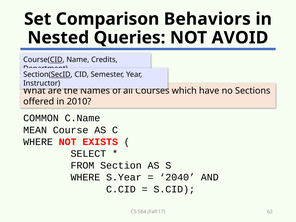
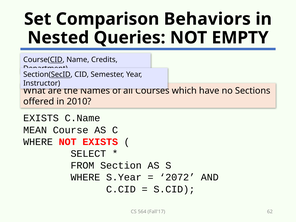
AVOID: AVOID -> EMPTY
COMMON at (41, 118): COMMON -> EXISTS
2040: 2040 -> 2072
